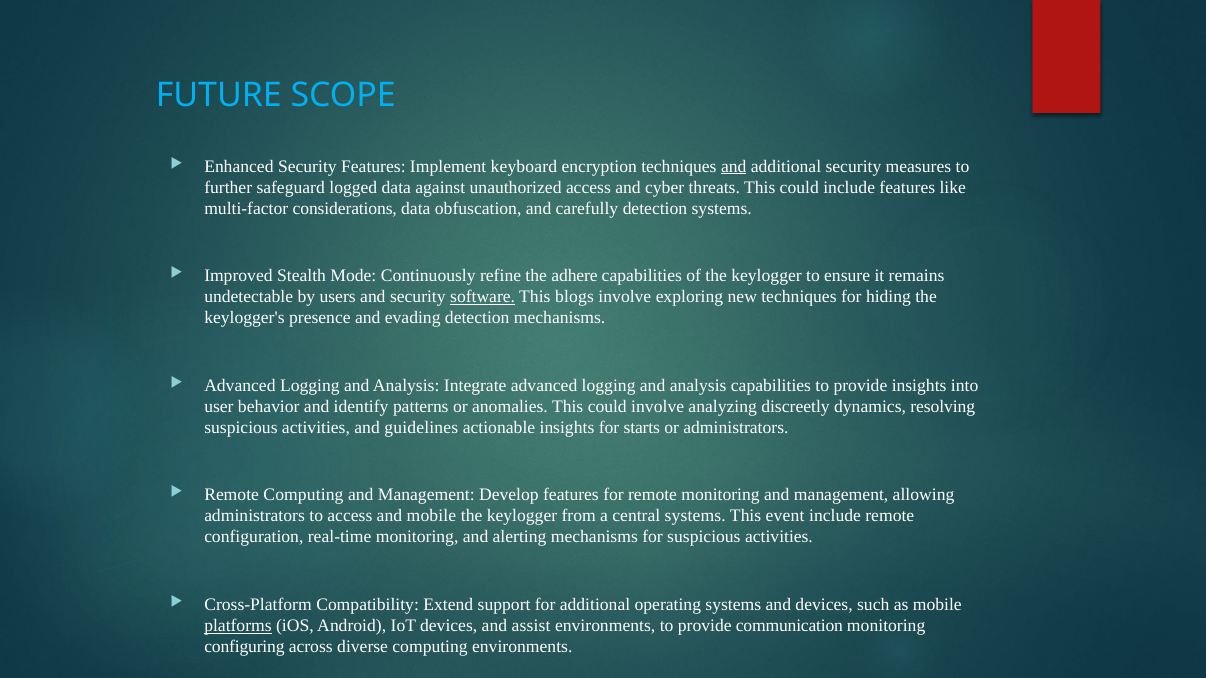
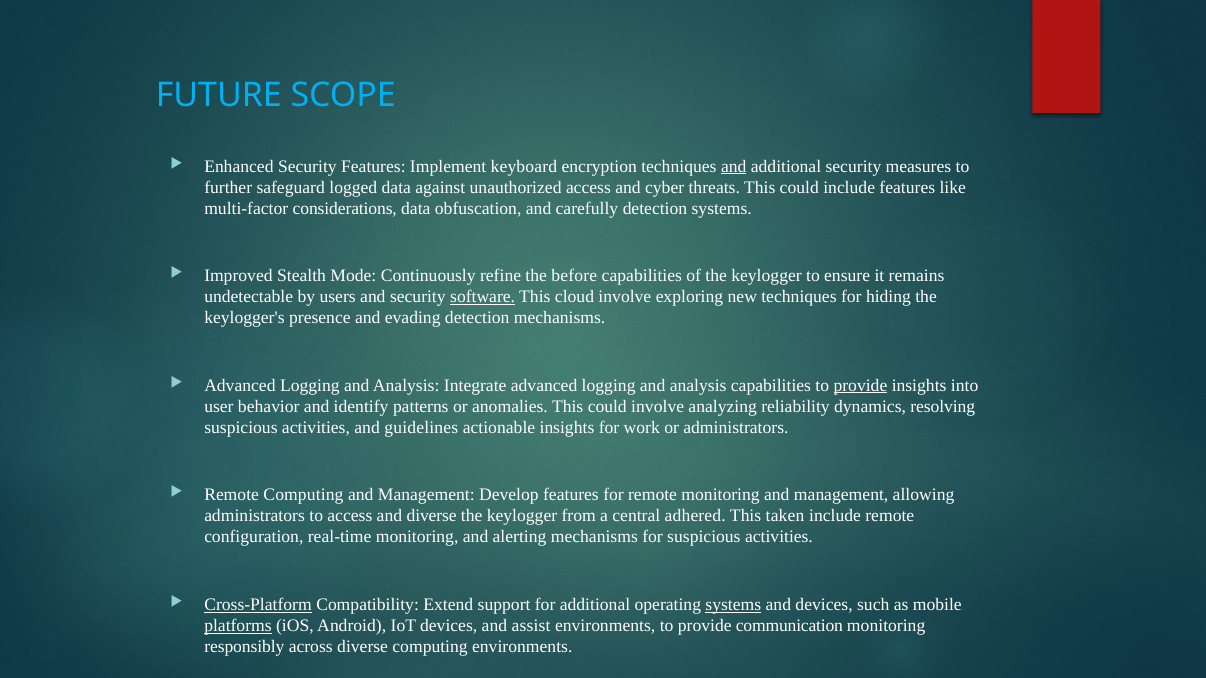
adhere: adhere -> before
blogs: blogs -> cloud
provide at (860, 386) underline: none -> present
discreetly: discreetly -> reliability
starts: starts -> work
and mobile: mobile -> diverse
central systems: systems -> adhered
event: event -> taken
Cross-Platform underline: none -> present
systems at (733, 605) underline: none -> present
configuring: configuring -> responsibly
